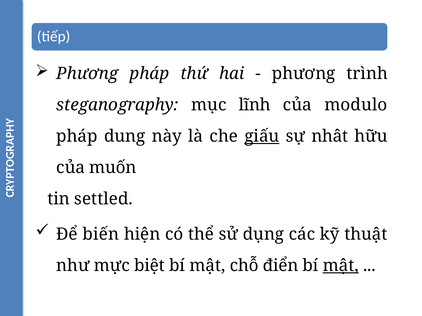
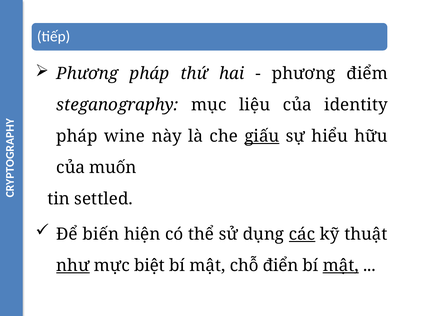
trình: trình -> điểm
lĩnh: lĩnh -> liệu
modulo: modulo -> identity
dung: dung -> wine
nhât: nhât -> hiểu
các underline: none -> present
như underline: none -> present
